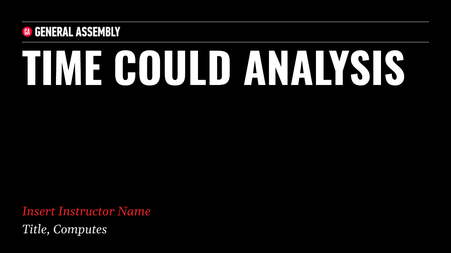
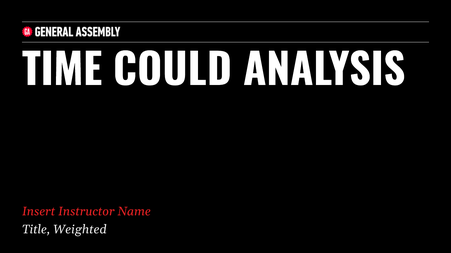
Computes: Computes -> Weighted
